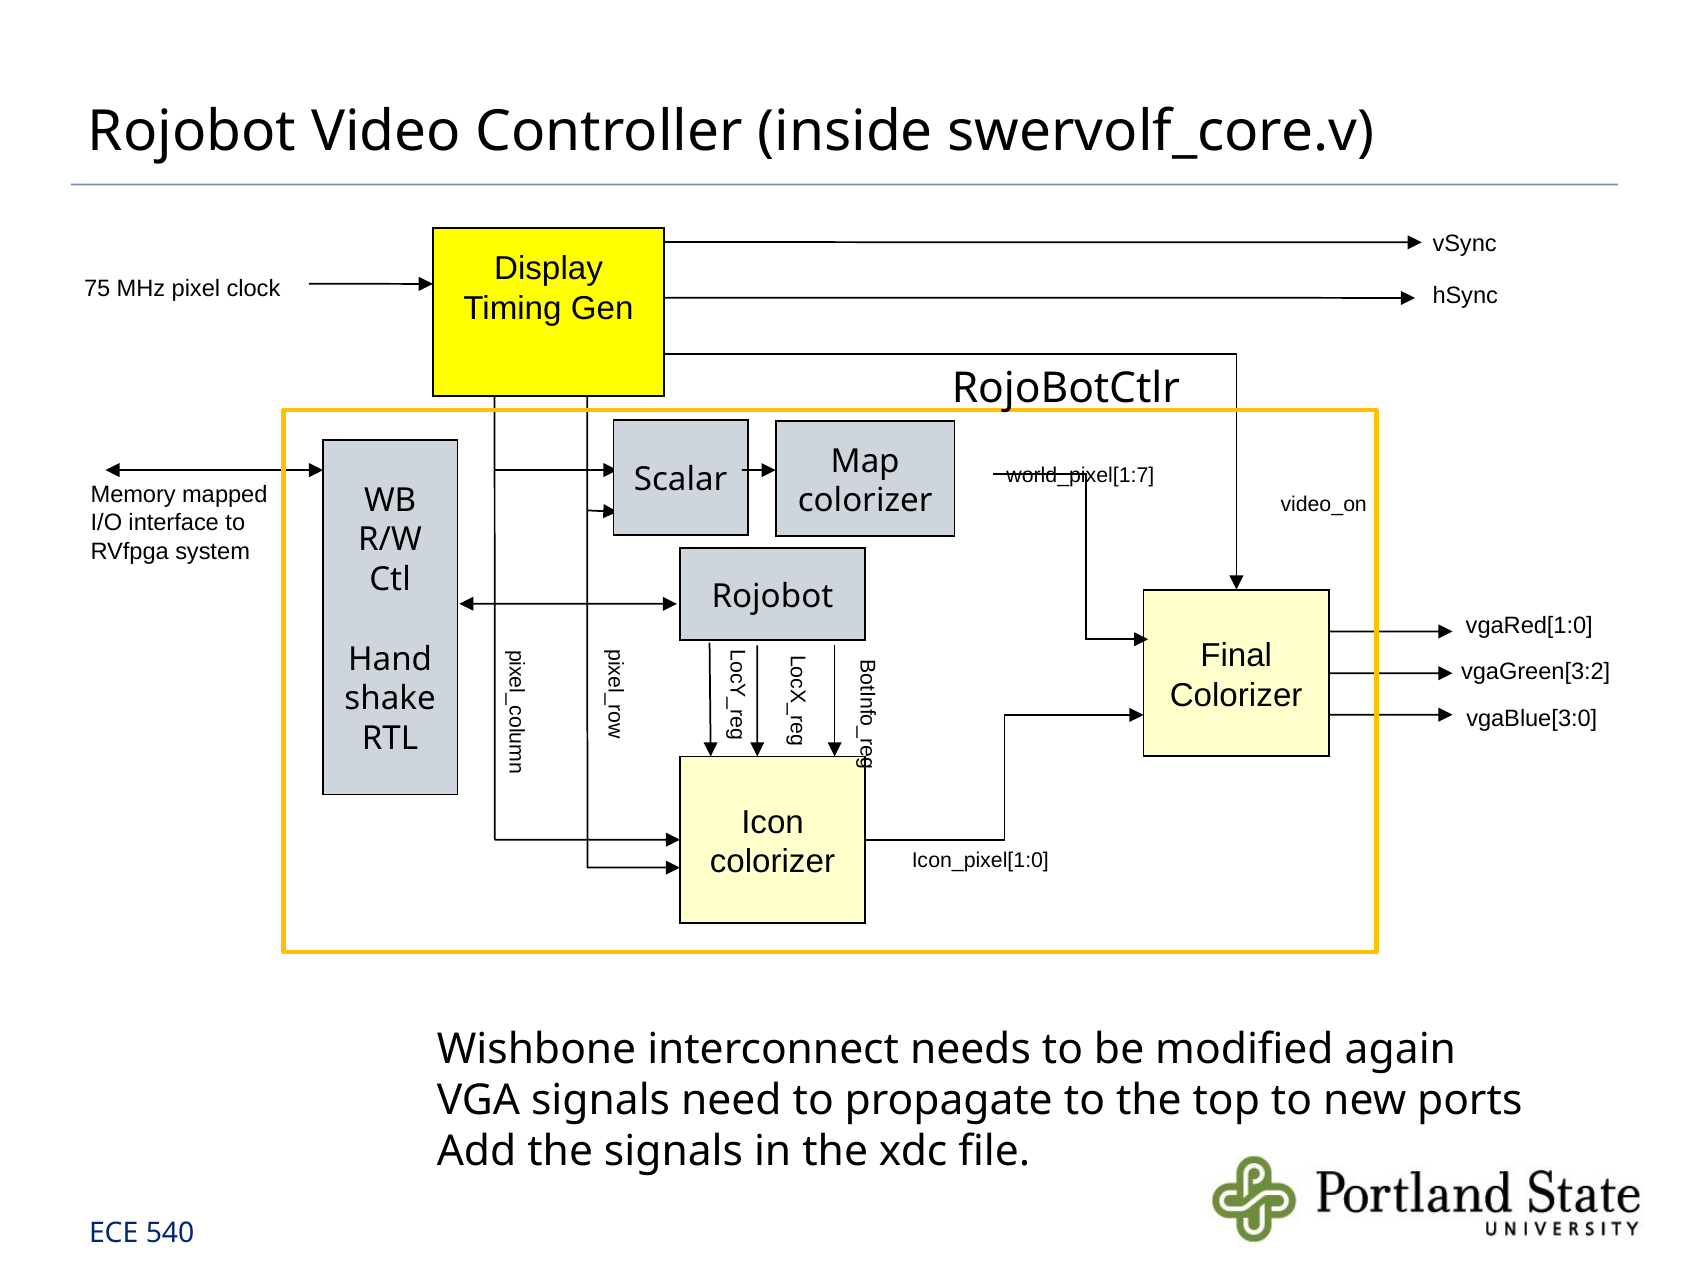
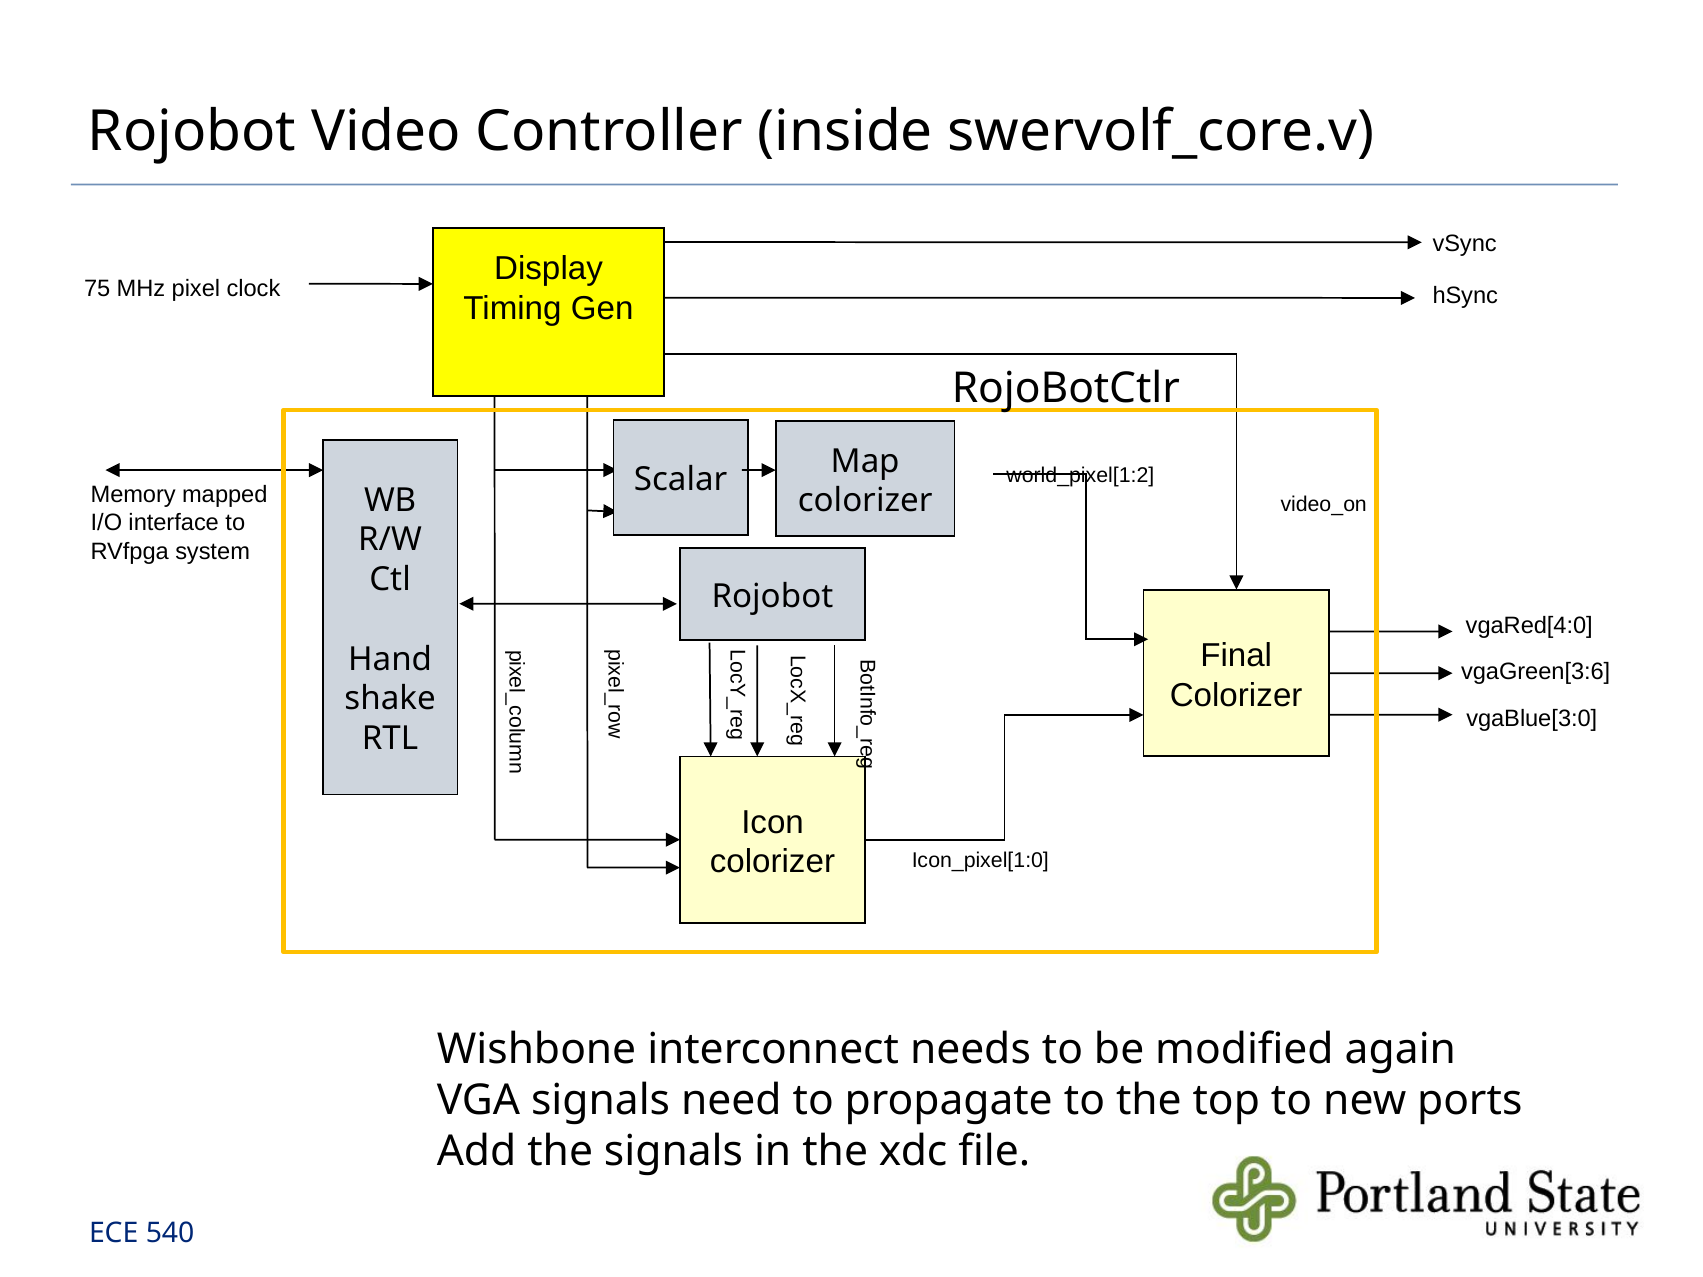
world_pixel[1:7: world_pixel[1:7 -> world_pixel[1:2
vgaRed[1:0: vgaRed[1:0 -> vgaRed[4:0
vgaGreen[3:2: vgaGreen[3:2 -> vgaGreen[3:6
